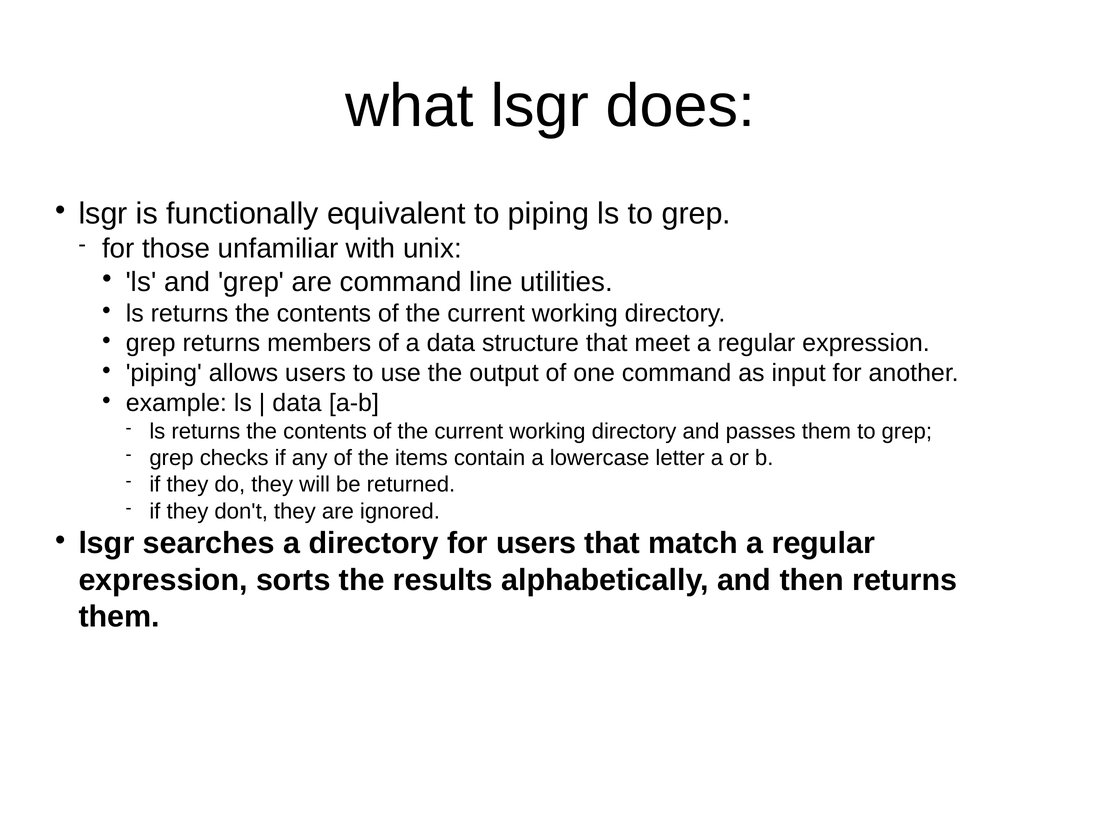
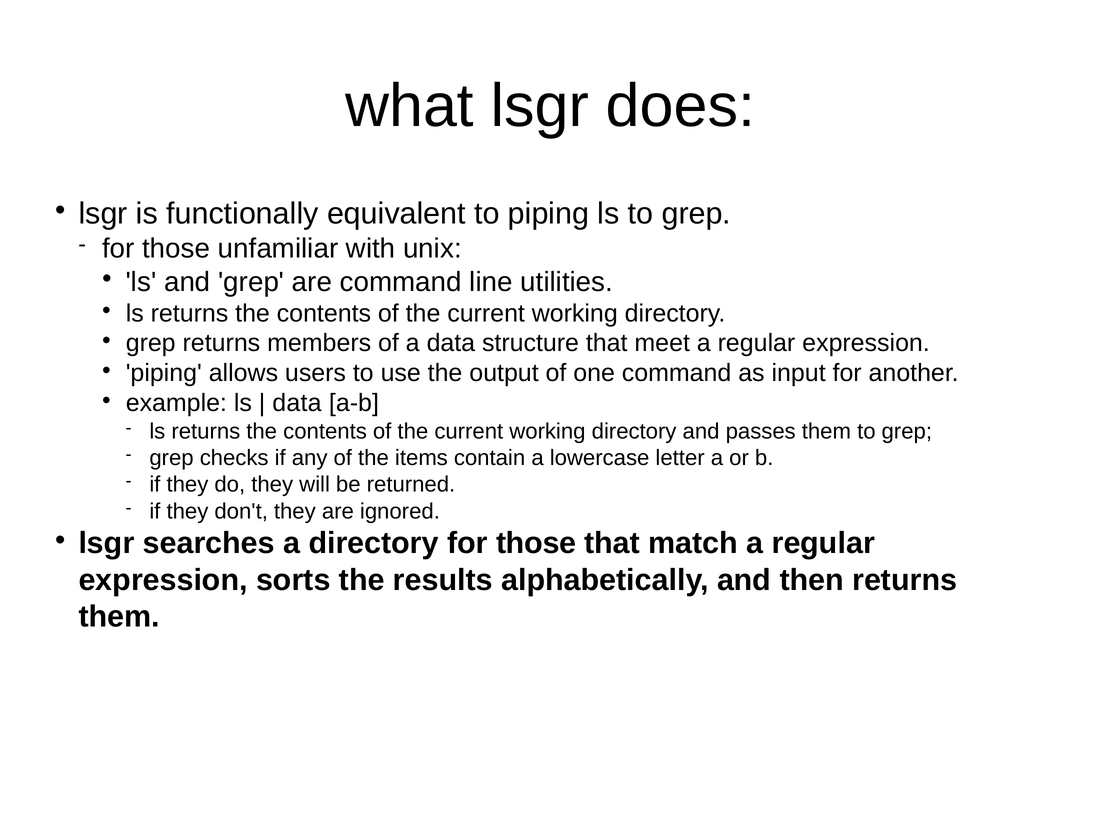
directory for users: users -> those
